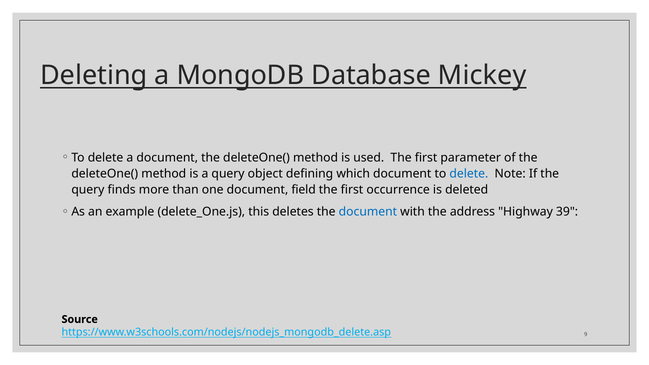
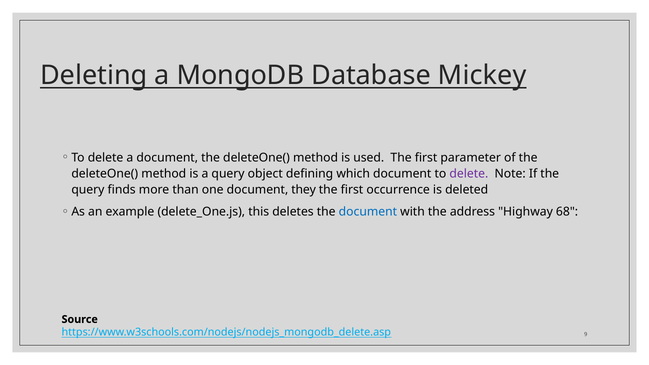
delete at (469, 174) colour: blue -> purple
field: field -> they
39: 39 -> 68
